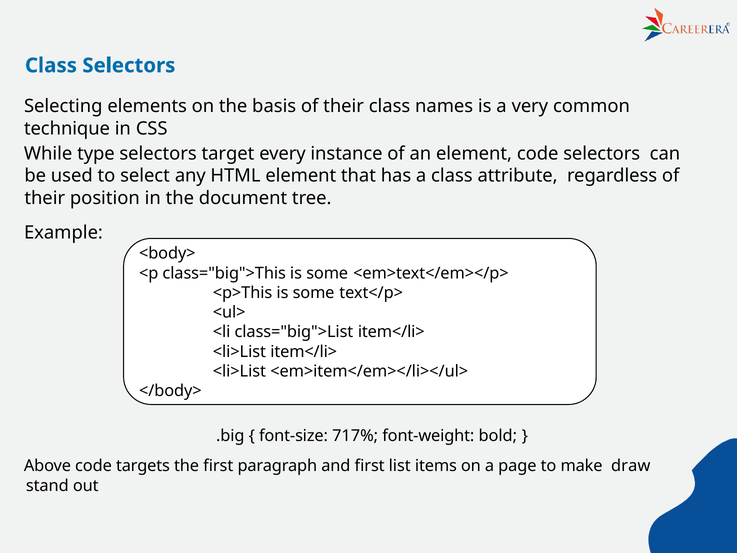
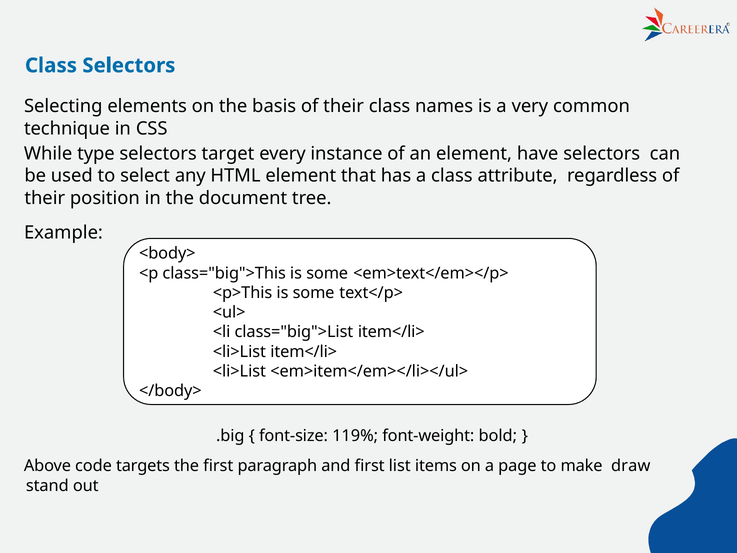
element code: code -> have
717%: 717% -> 119%
